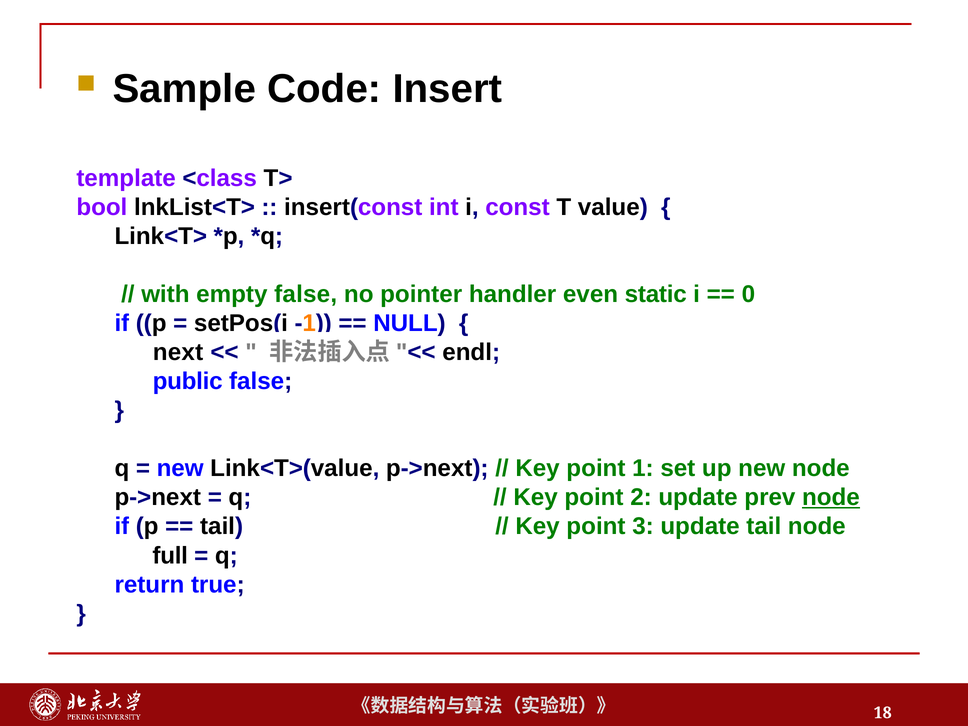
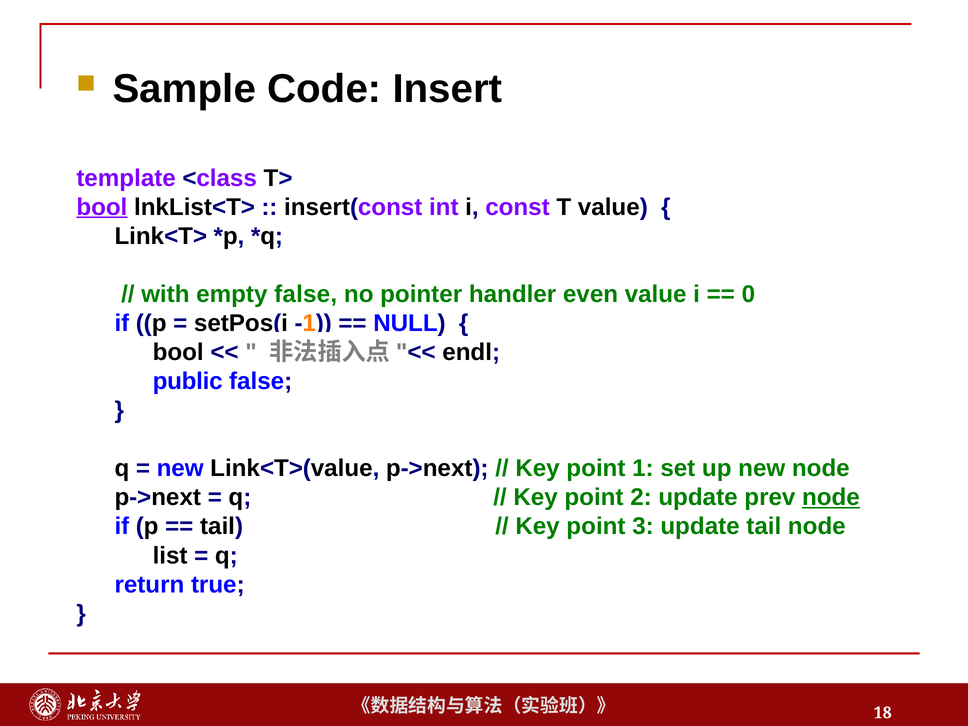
bool at (102, 207) underline: none -> present
even static: static -> value
next at (178, 352): next -> bool
full: full -> list
